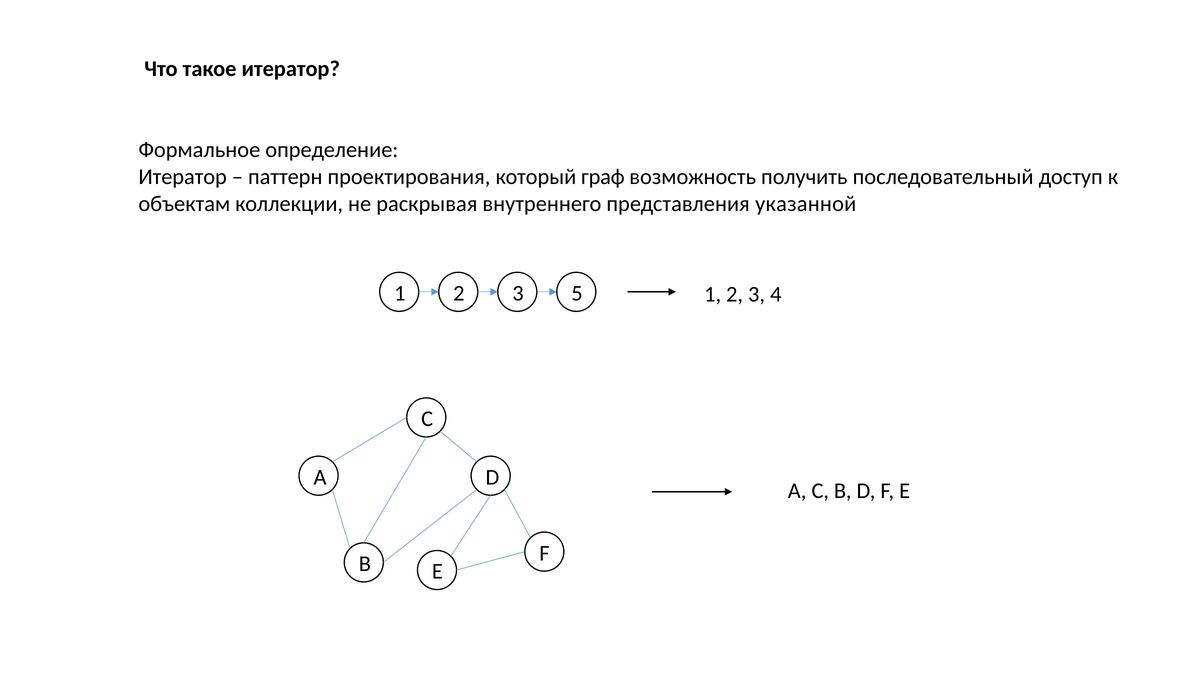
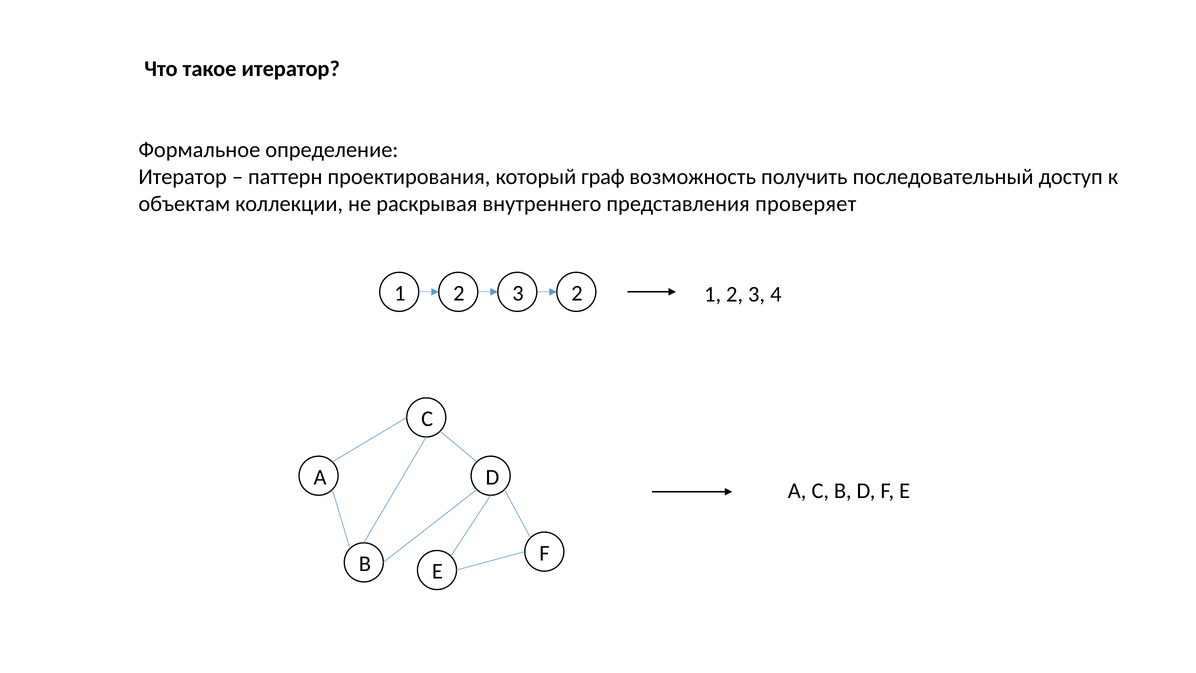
указанной: указанной -> проверяет
3 5: 5 -> 2
